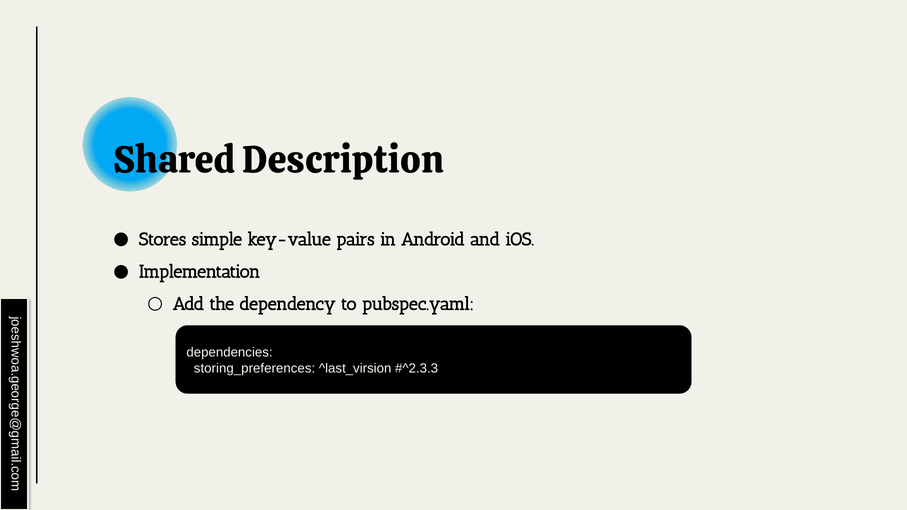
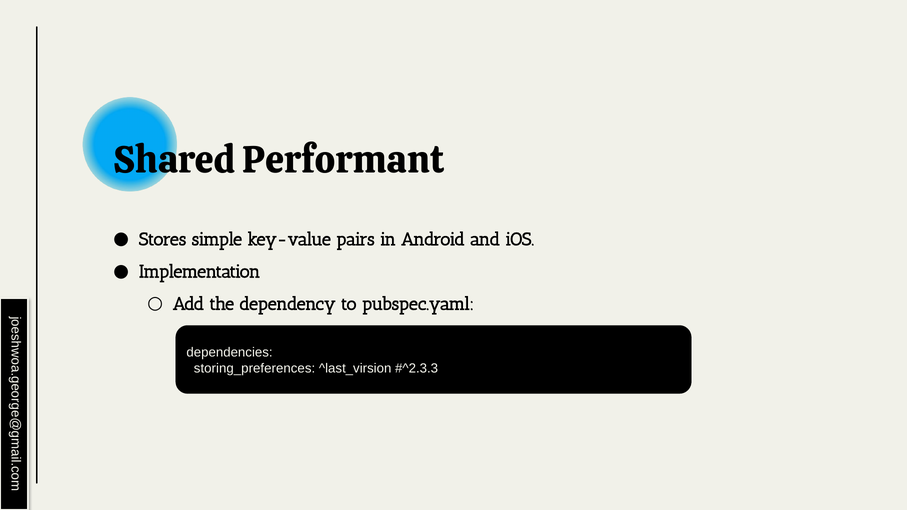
Description: Description -> Performant
